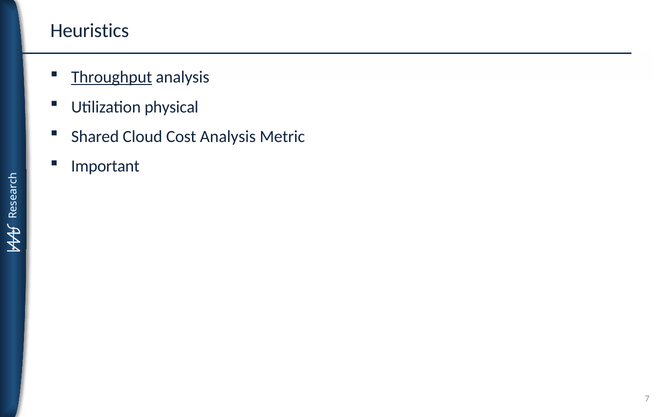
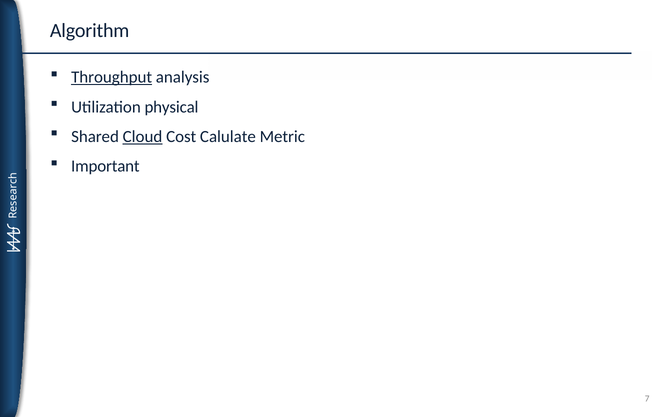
Heuristics: Heuristics -> Algorithm
Cloud underline: none -> present
Cost Analysis: Analysis -> Calulate
